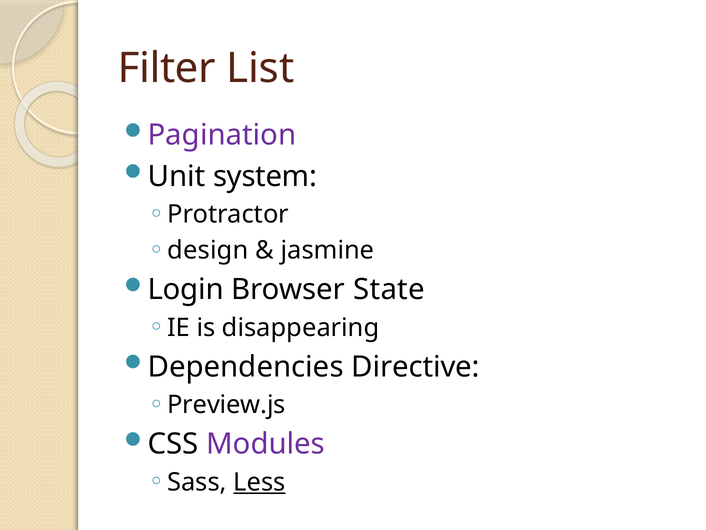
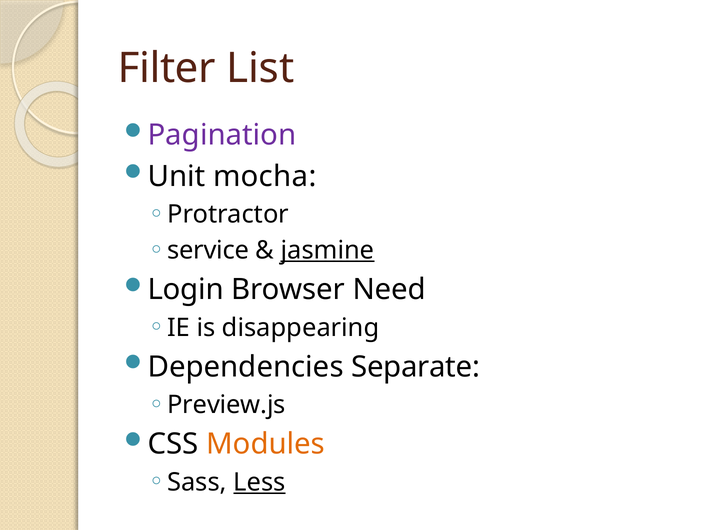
system: system -> mocha
design: design -> service
jasmine underline: none -> present
State: State -> Need
Directive: Directive -> Separate
Modules colour: purple -> orange
